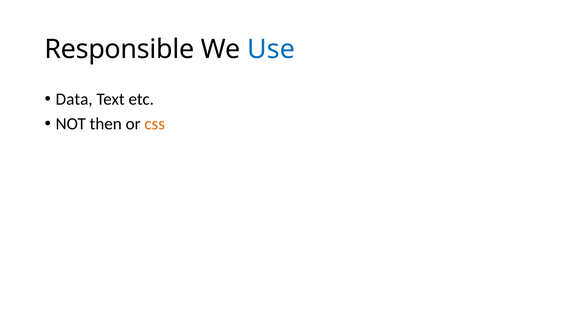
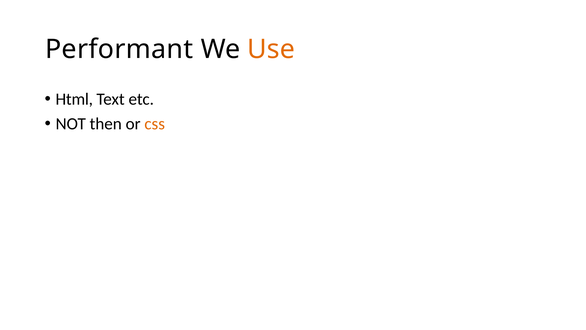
Responsible: Responsible -> Performant
Use colour: blue -> orange
Data: Data -> Html
